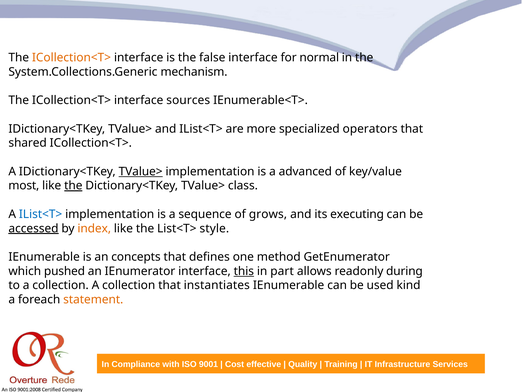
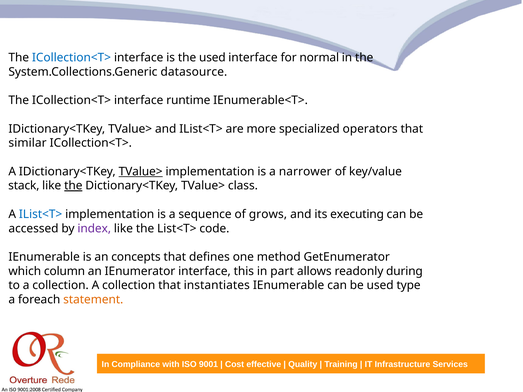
ICollection<T> at (71, 58) colour: orange -> blue
the false: false -> used
mechanism: mechanism -> datasource
sources: sources -> runtime
shared: shared -> similar
advanced: advanced -> narrower
most: most -> stack
accessed underline: present -> none
index colour: orange -> purple
style: style -> code
pushed: pushed -> column
this underline: present -> none
kind: kind -> type
